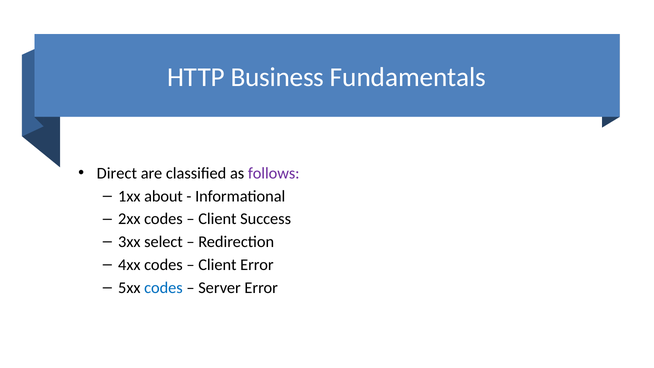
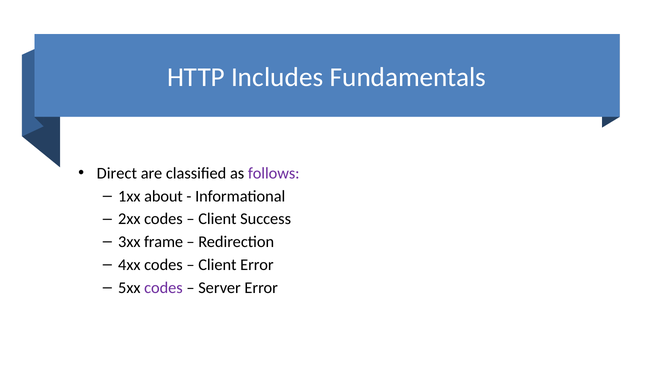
Business: Business -> Includes
select: select -> frame
codes at (163, 288) colour: blue -> purple
